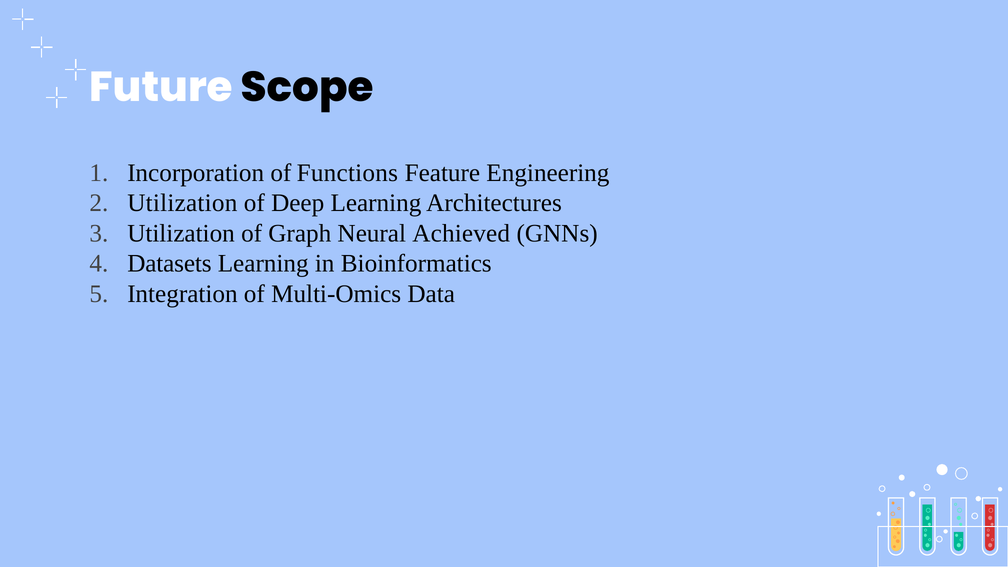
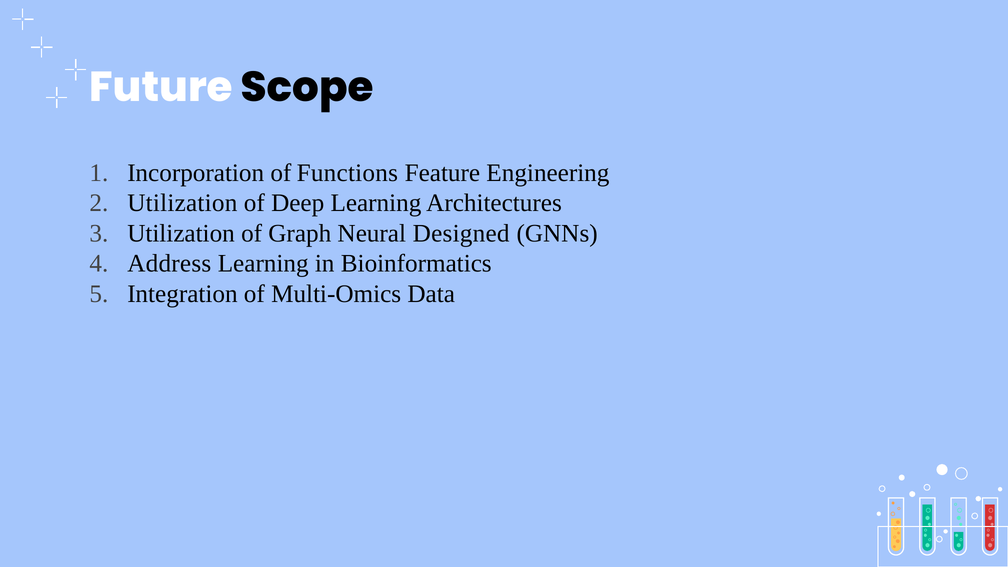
Achieved: Achieved -> Designed
Datasets: Datasets -> Address
